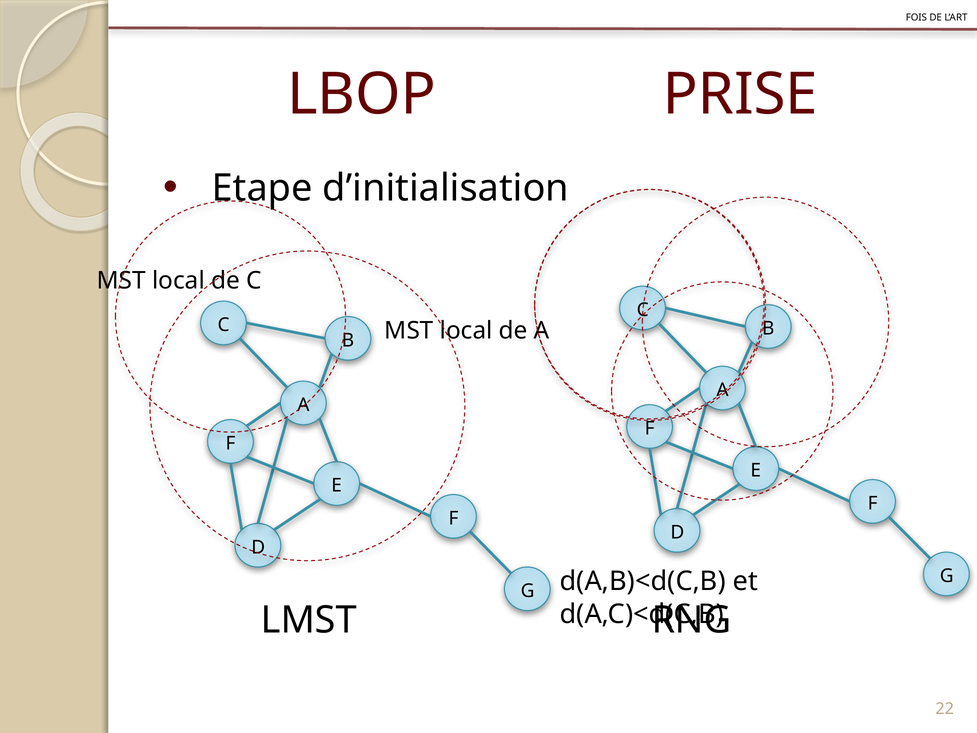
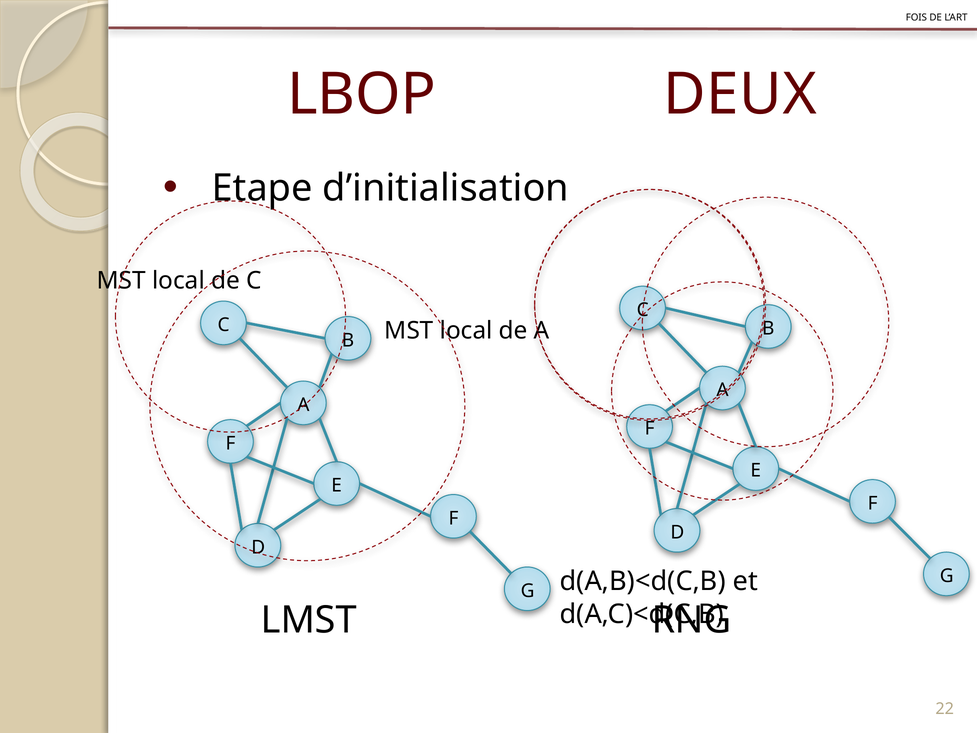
PRISE: PRISE -> DEUX
